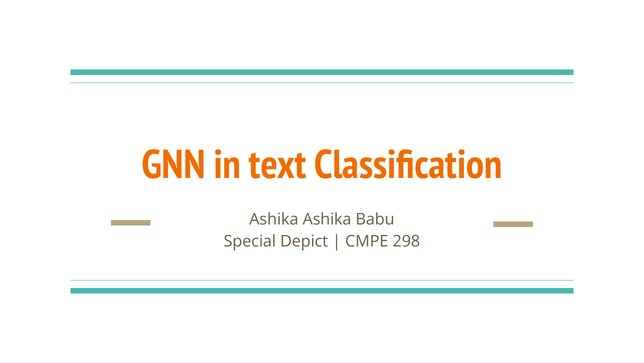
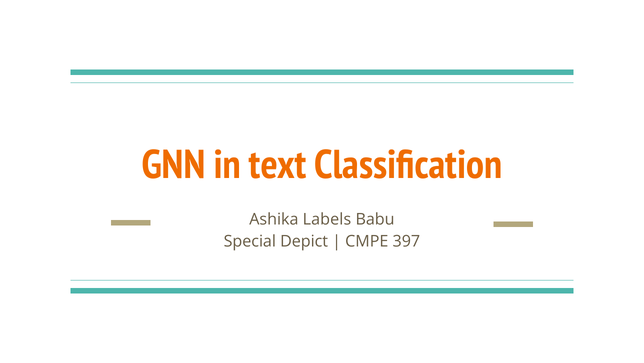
Ashika Ashika: Ashika -> Labels
298: 298 -> 397
